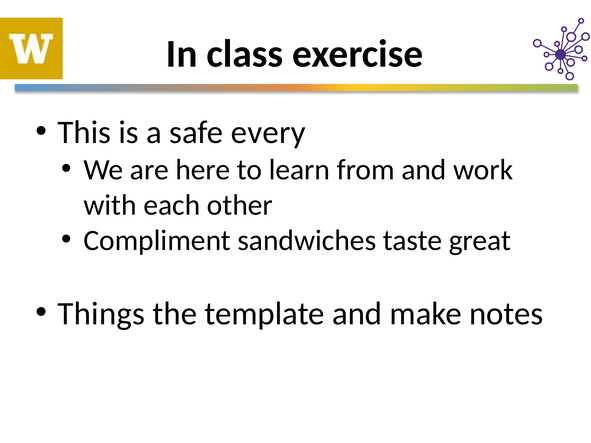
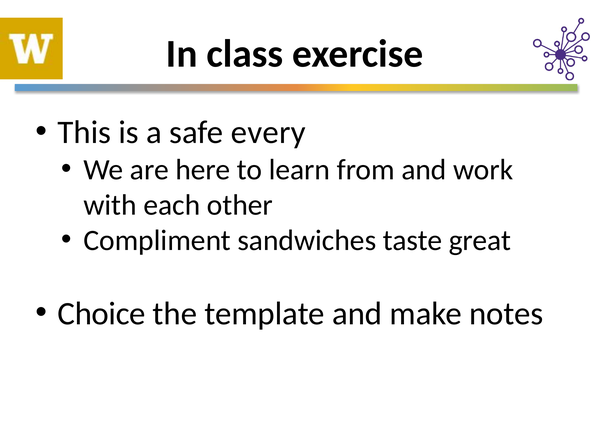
Things: Things -> Choice
